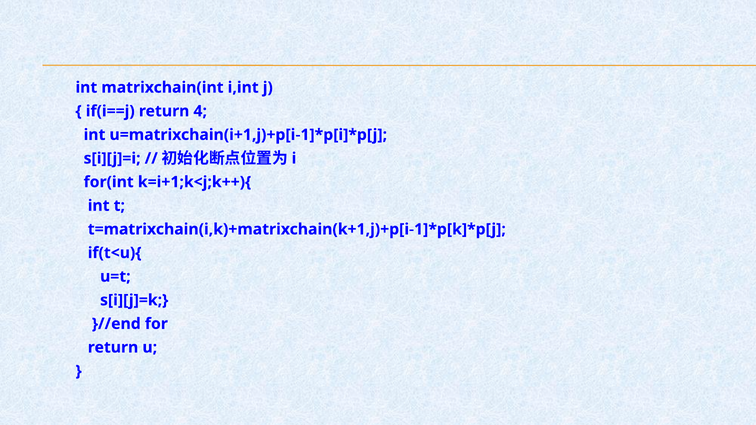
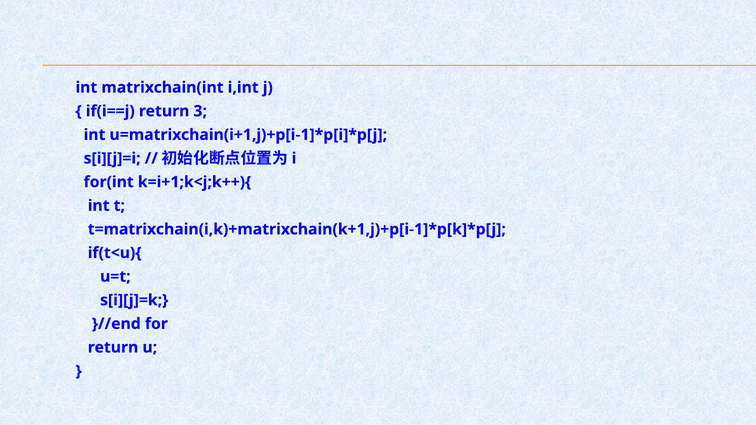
4: 4 -> 3
